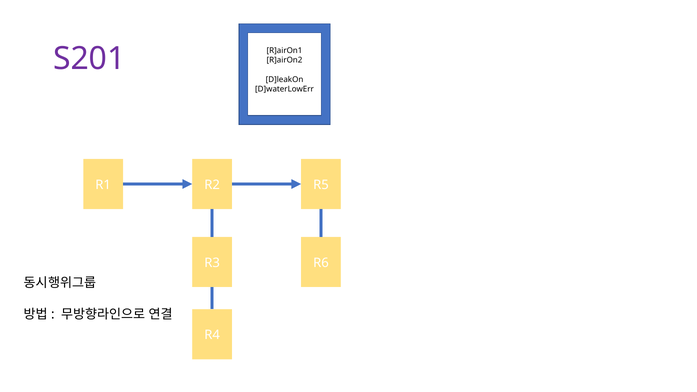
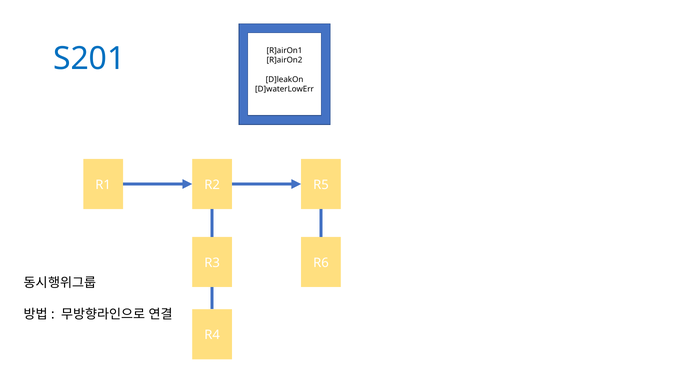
S201 colour: purple -> blue
